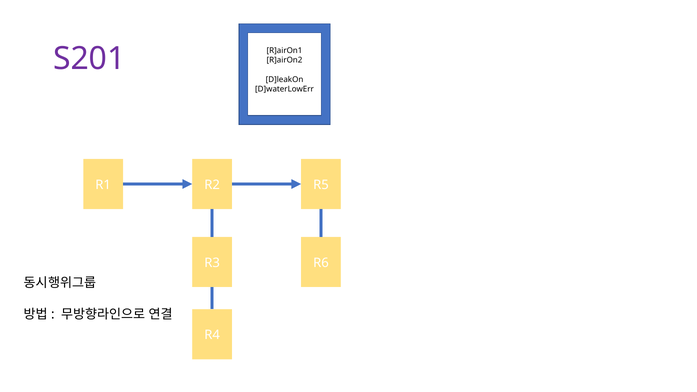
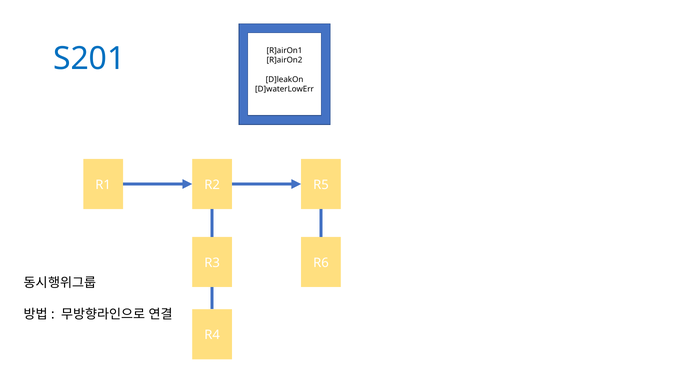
S201 colour: purple -> blue
